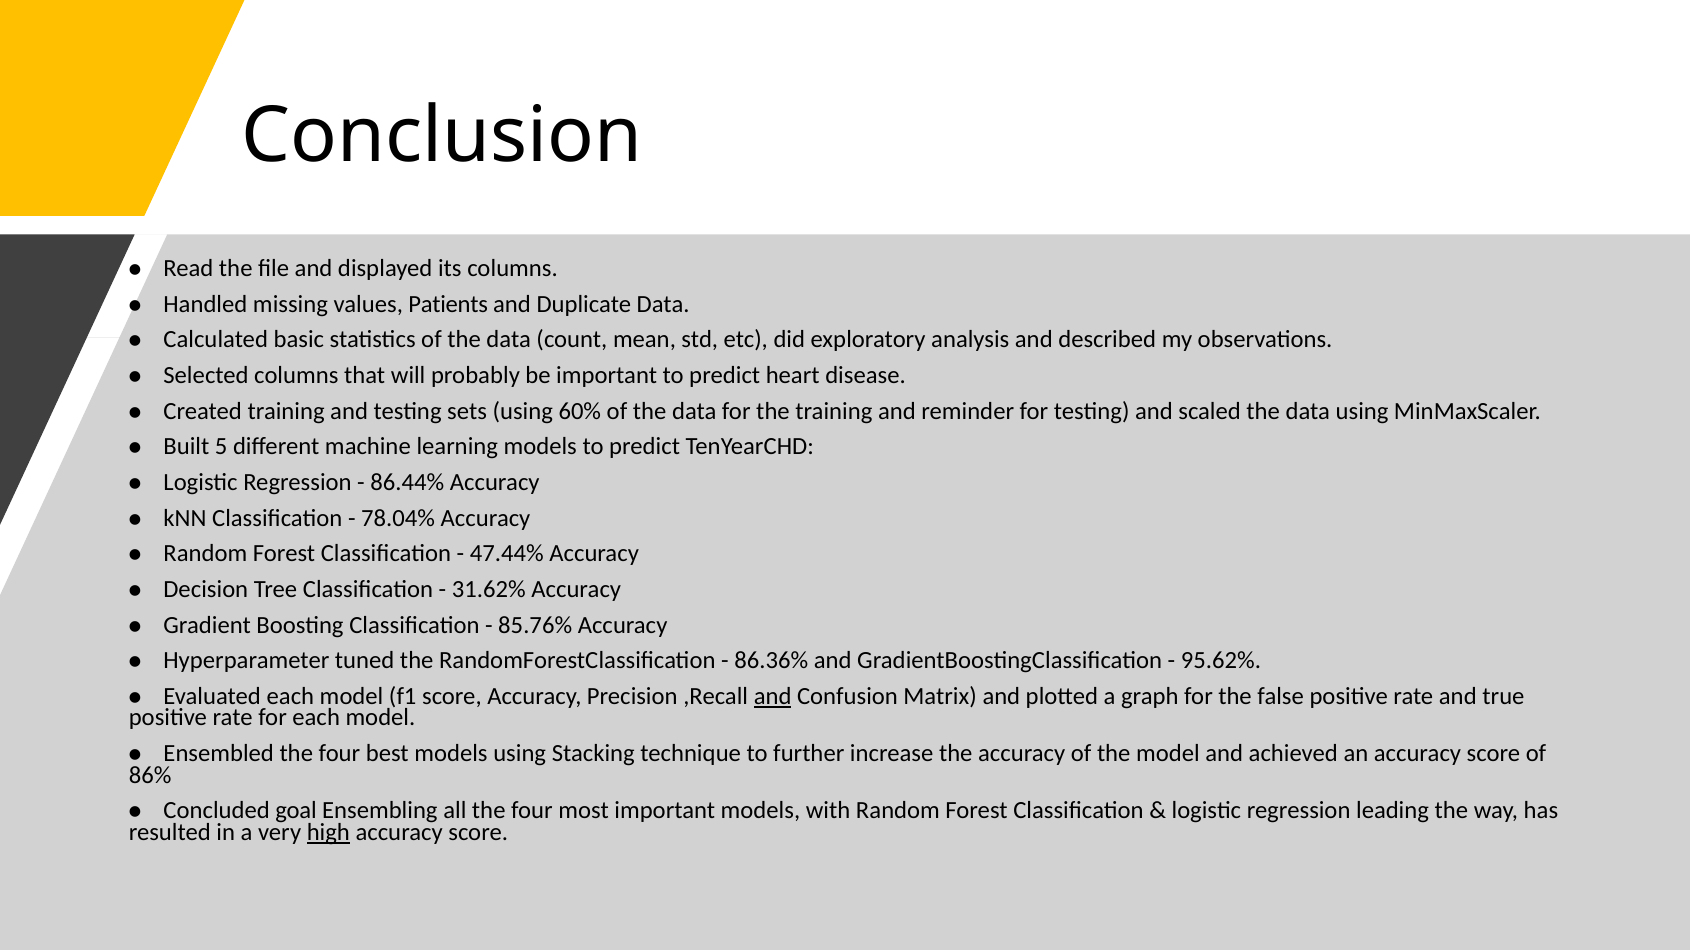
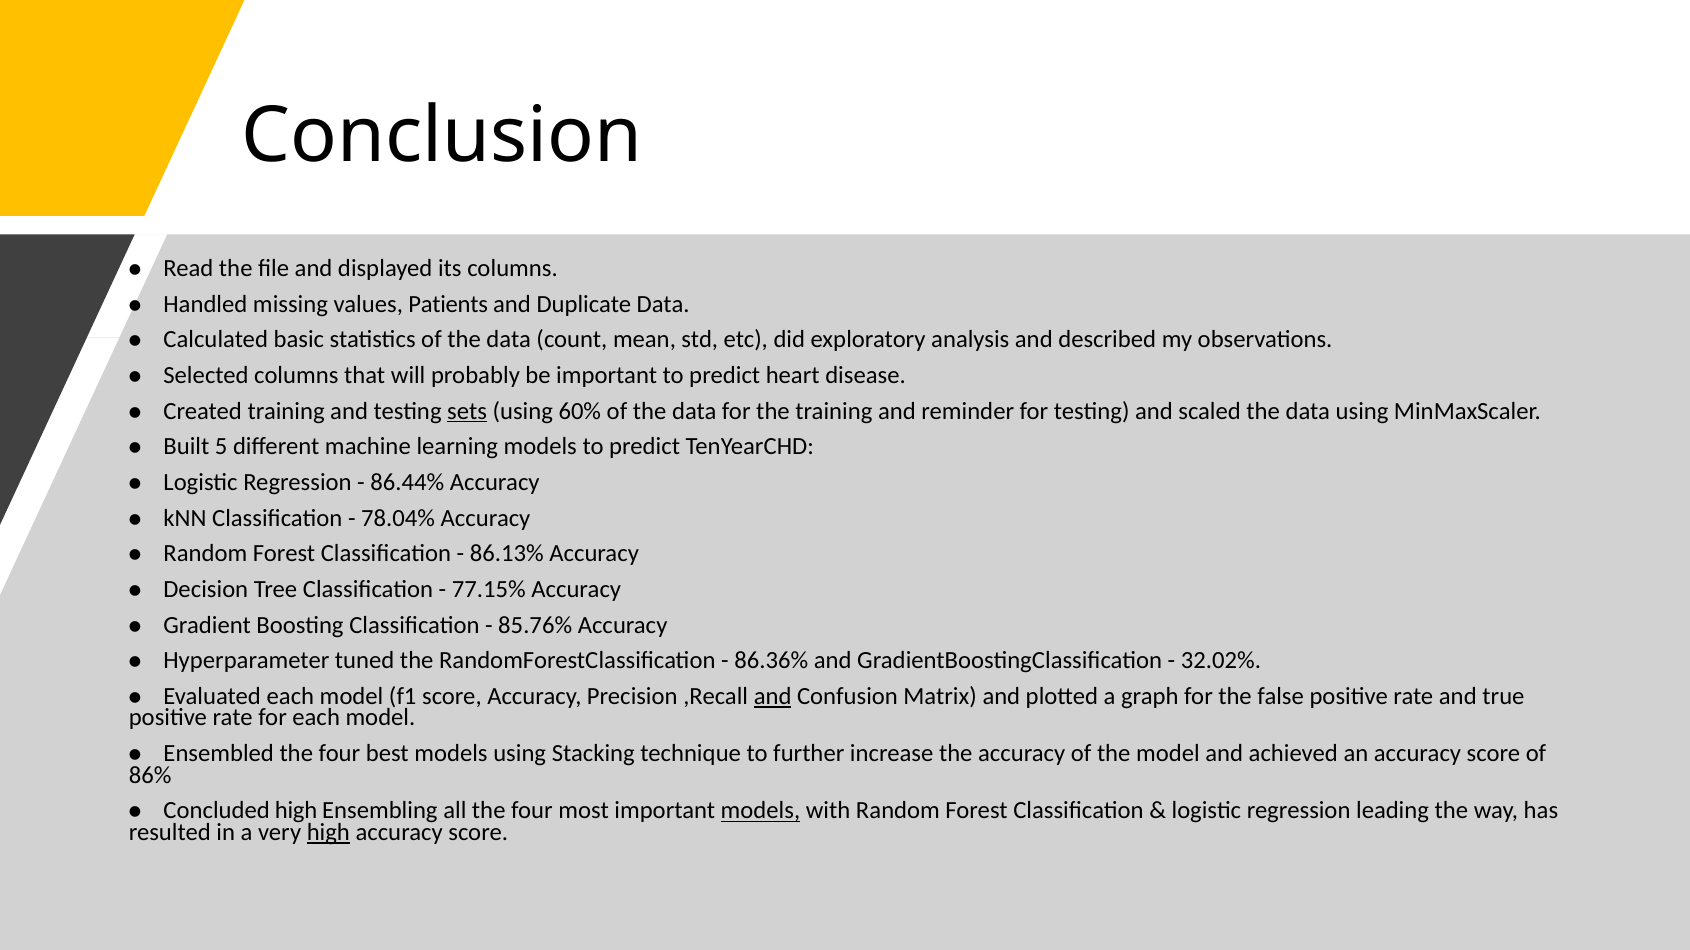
sets underline: none -> present
47.44%: 47.44% -> 86.13%
31.62%: 31.62% -> 77.15%
95.62%: 95.62% -> 32.02%
Concluded goal: goal -> high
models at (760, 811) underline: none -> present
